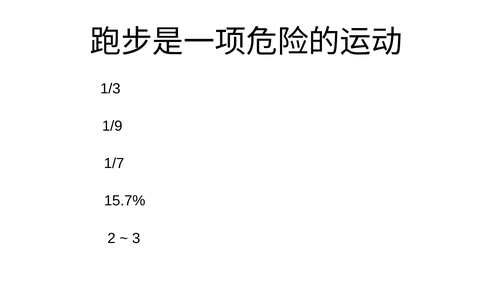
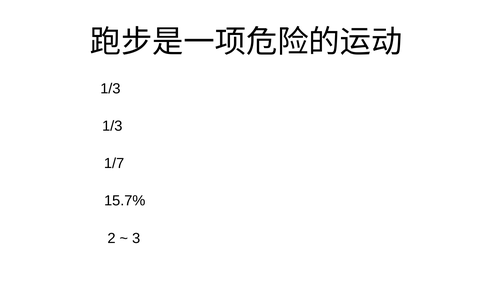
1/9 at (112, 126): 1/9 -> 1/3
